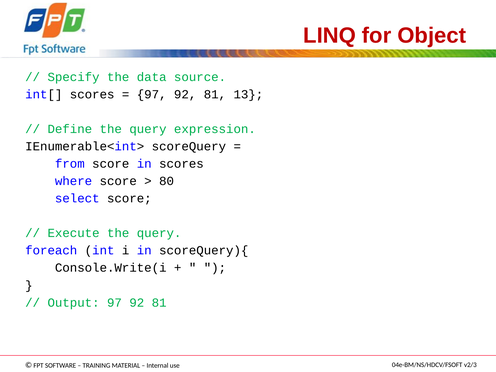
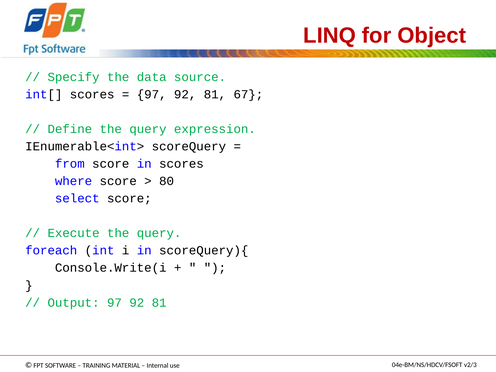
13: 13 -> 67
